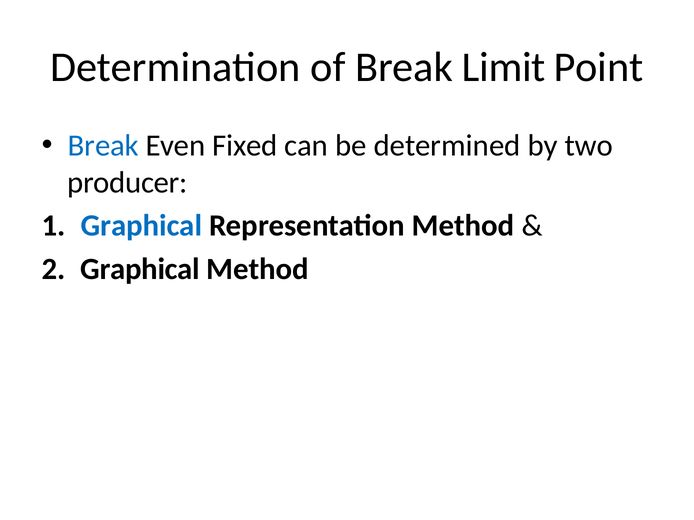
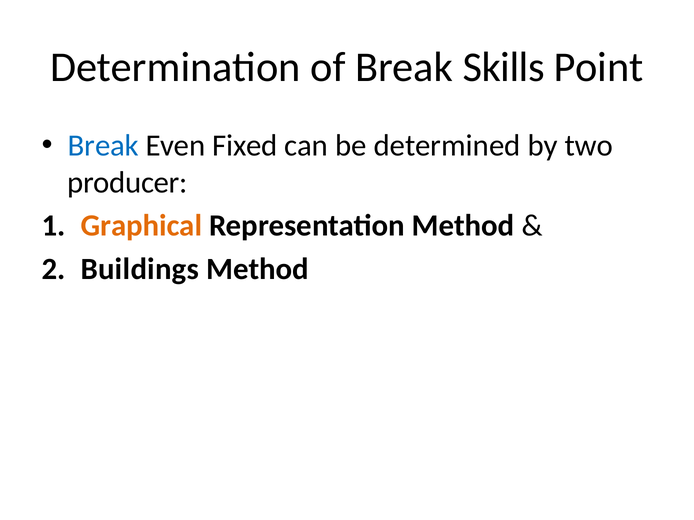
Limit: Limit -> Skills
Graphical at (141, 226) colour: blue -> orange
Graphical at (140, 269): Graphical -> Buildings
